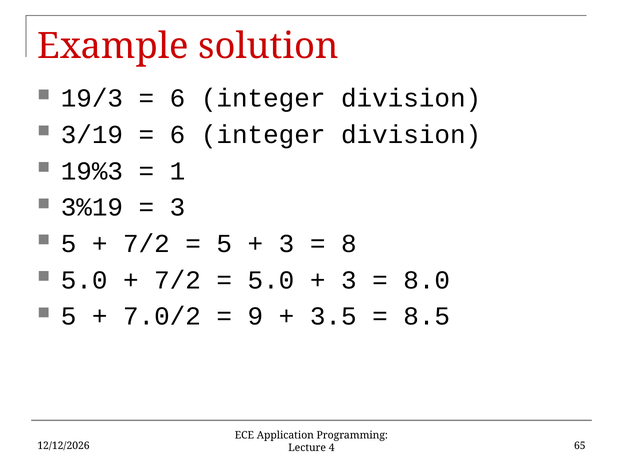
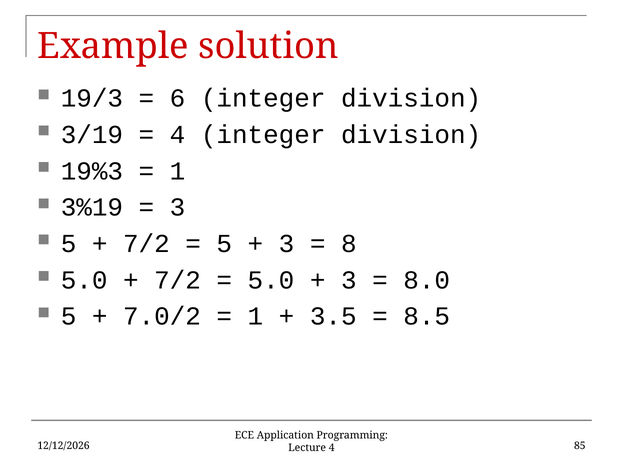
6 at (178, 135): 6 -> 4
9 at (255, 316): 9 -> 1
65: 65 -> 85
